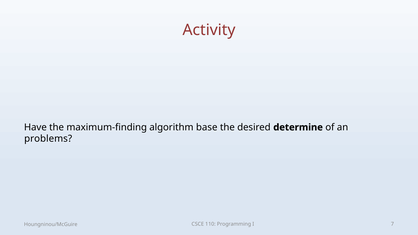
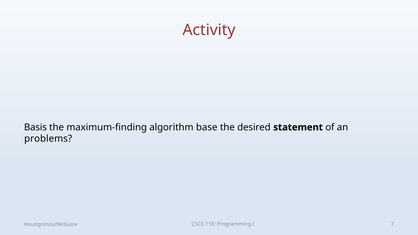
Have: Have -> Basis
determine: determine -> statement
